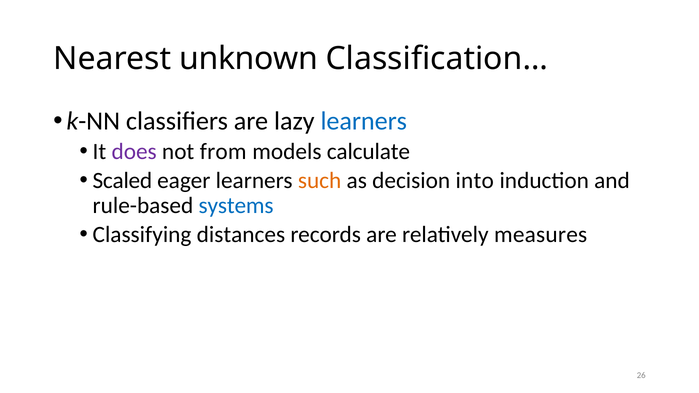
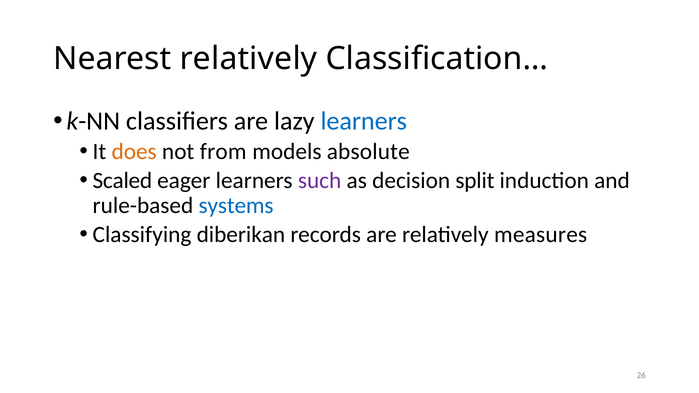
Nearest unknown: unknown -> relatively
does colour: purple -> orange
calculate: calculate -> absolute
such colour: orange -> purple
into: into -> split
distances: distances -> diberikan
